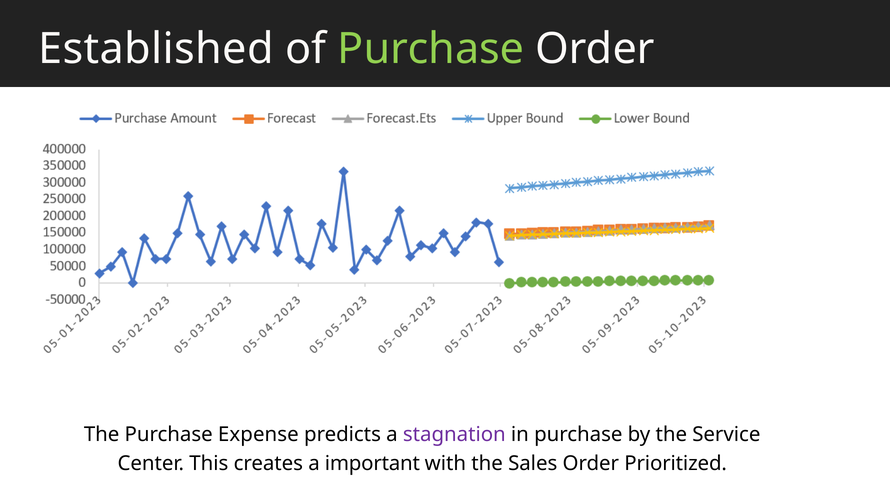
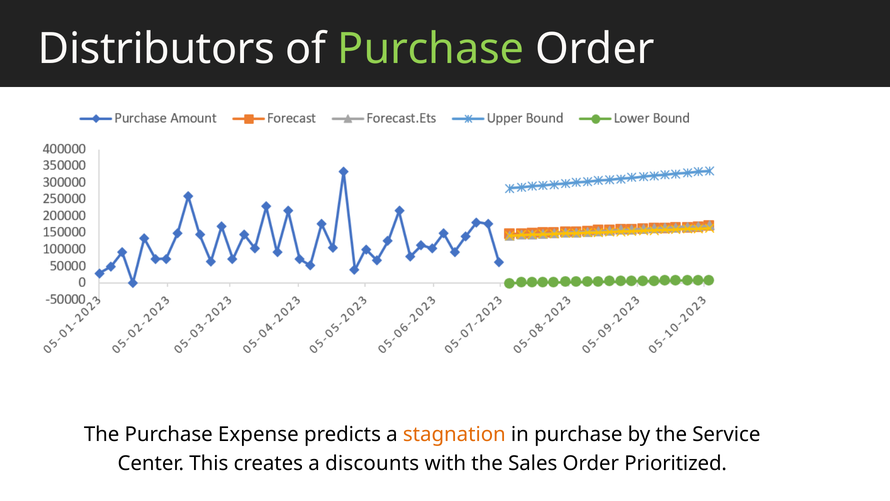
Established: Established -> Distributors
stagnation colour: purple -> orange
important: important -> discounts
